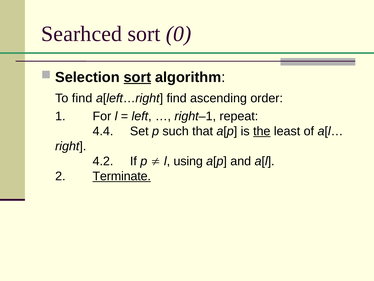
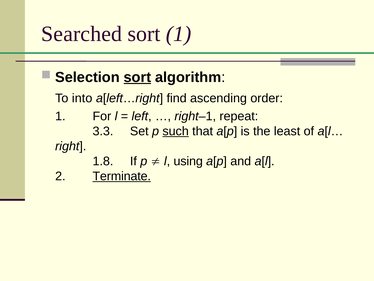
Searhced: Searhced -> Searched
sort 0: 0 -> 1
To find: find -> into
4.4: 4.4 -> 3.3
such underline: none -> present
the underline: present -> none
4.2: 4.2 -> 1.8
